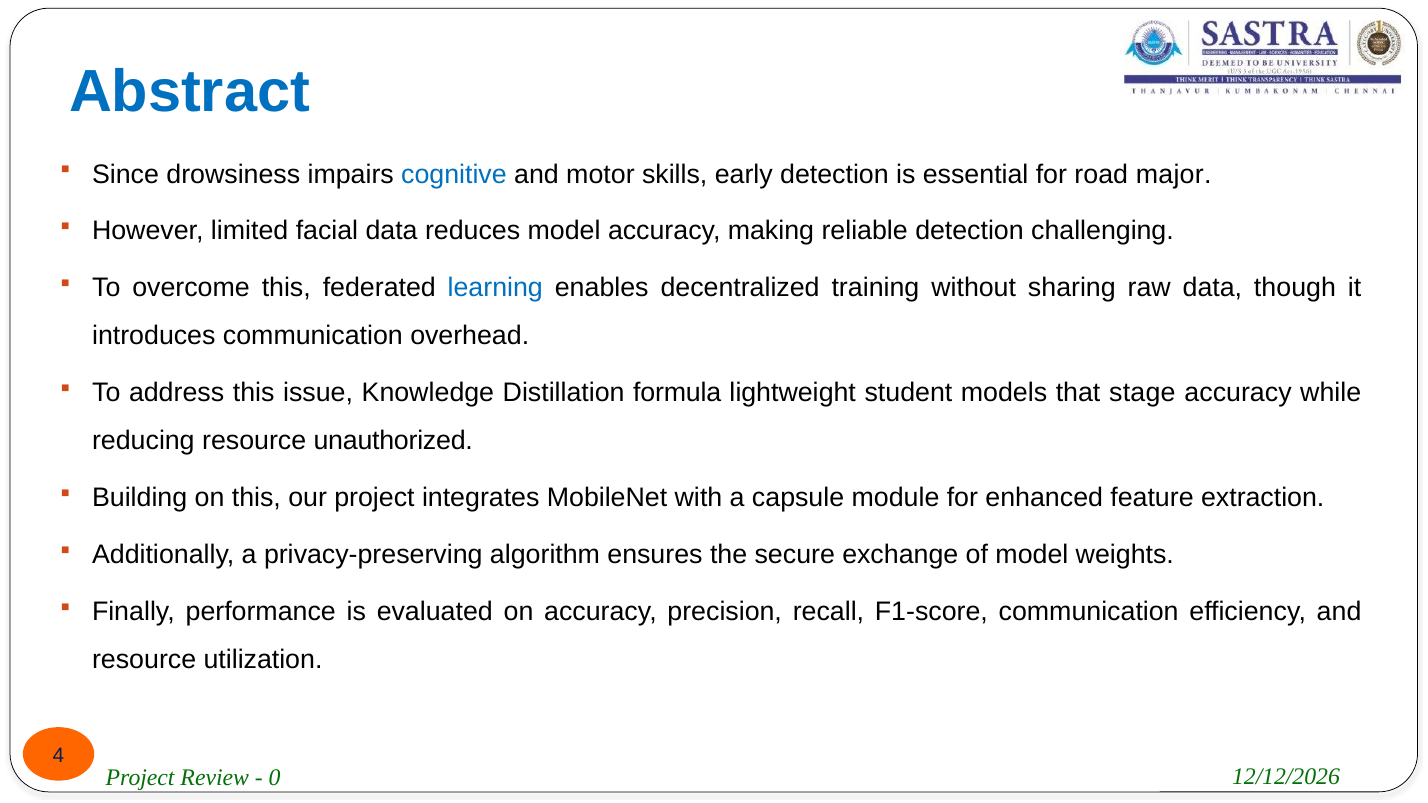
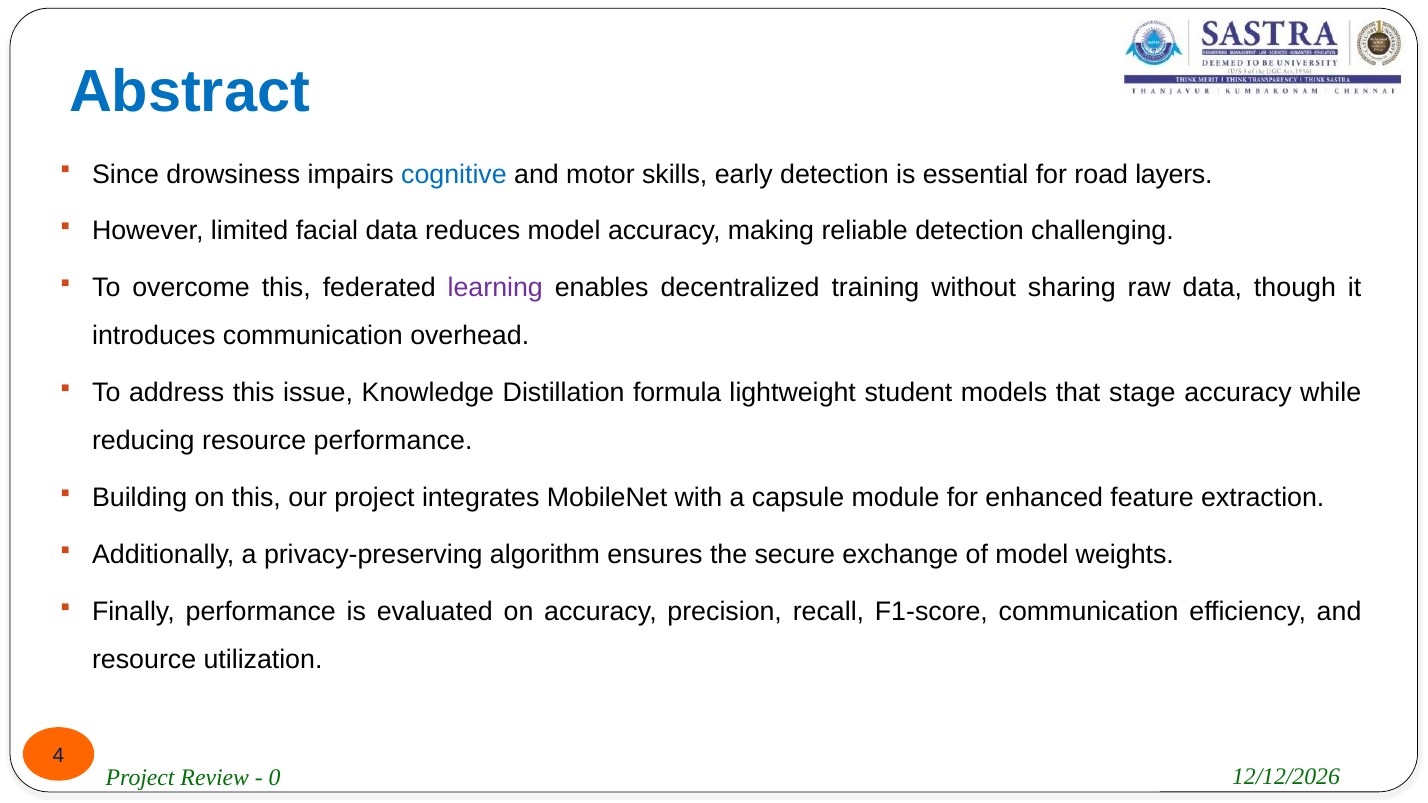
major: major -> layers
learning colour: blue -> purple
resource unauthorized: unauthorized -> performance
